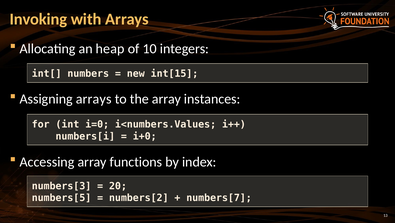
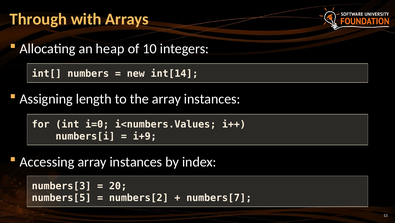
Invoking: Invoking -> Through
int[15: int[15 -> int[14
Assigning arrays: arrays -> length
i+0: i+0 -> i+9
Accessing array functions: functions -> instances
